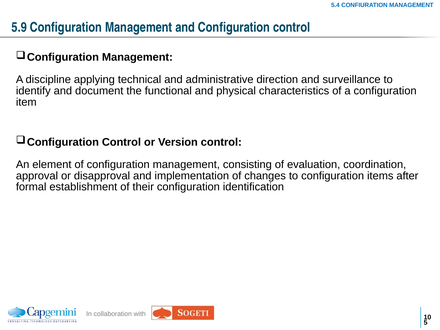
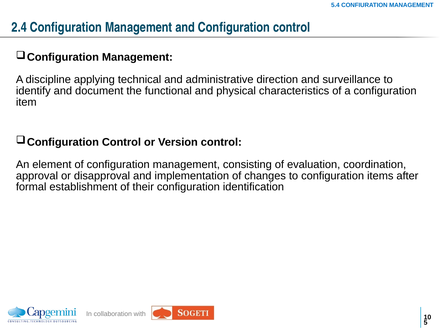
5.9: 5.9 -> 2.4
